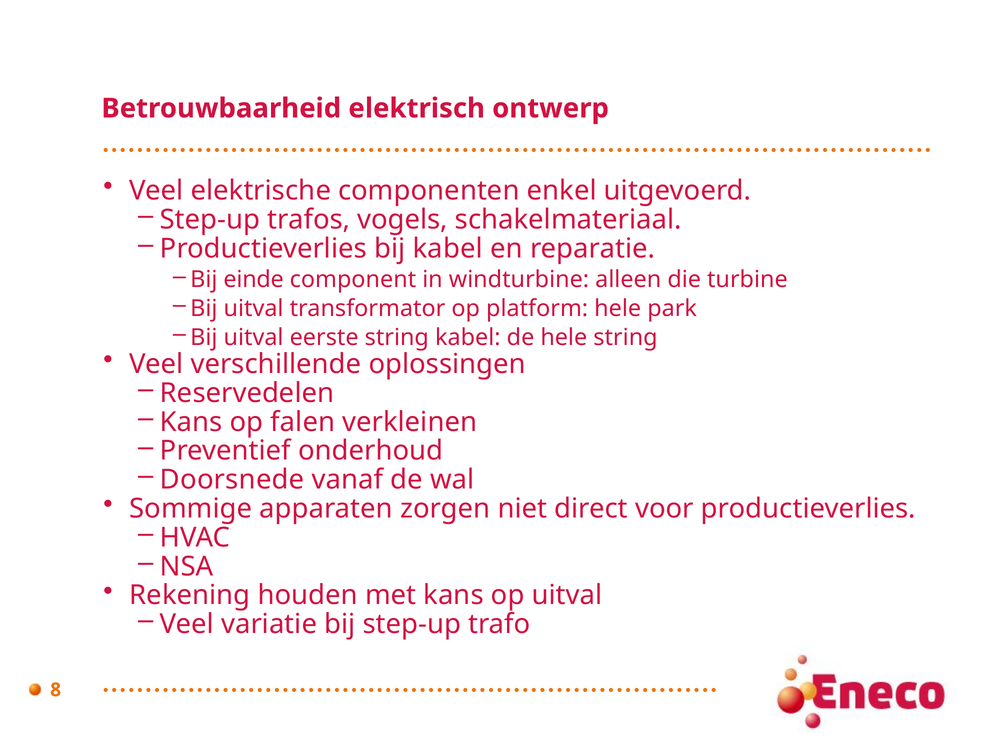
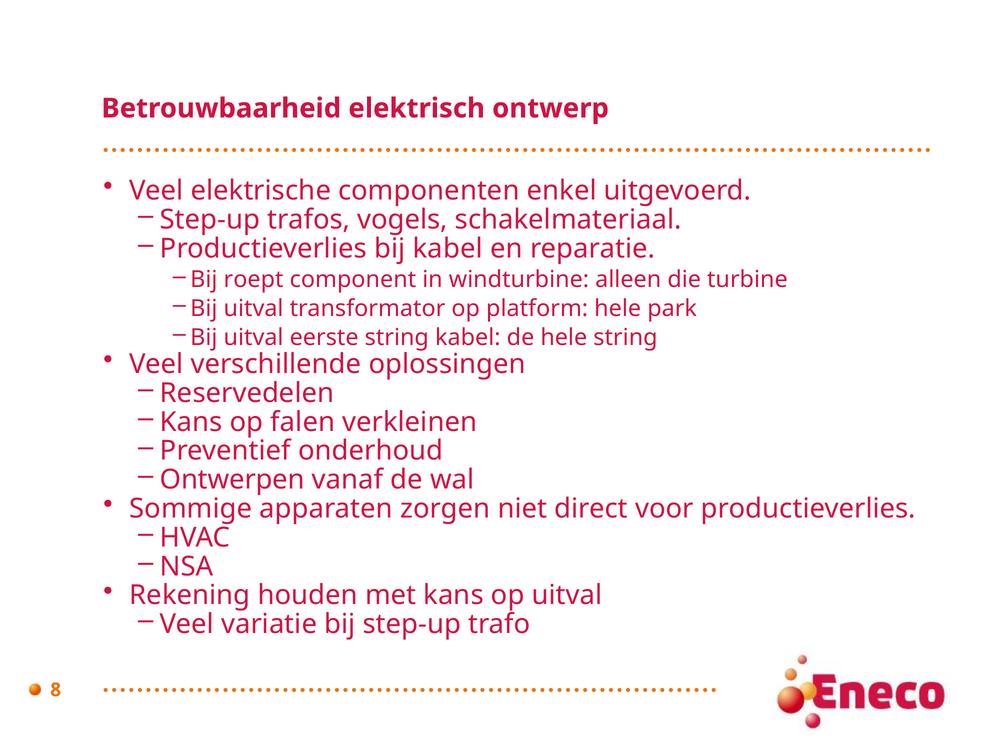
einde: einde -> roept
Doorsnede: Doorsnede -> Ontwerpen
